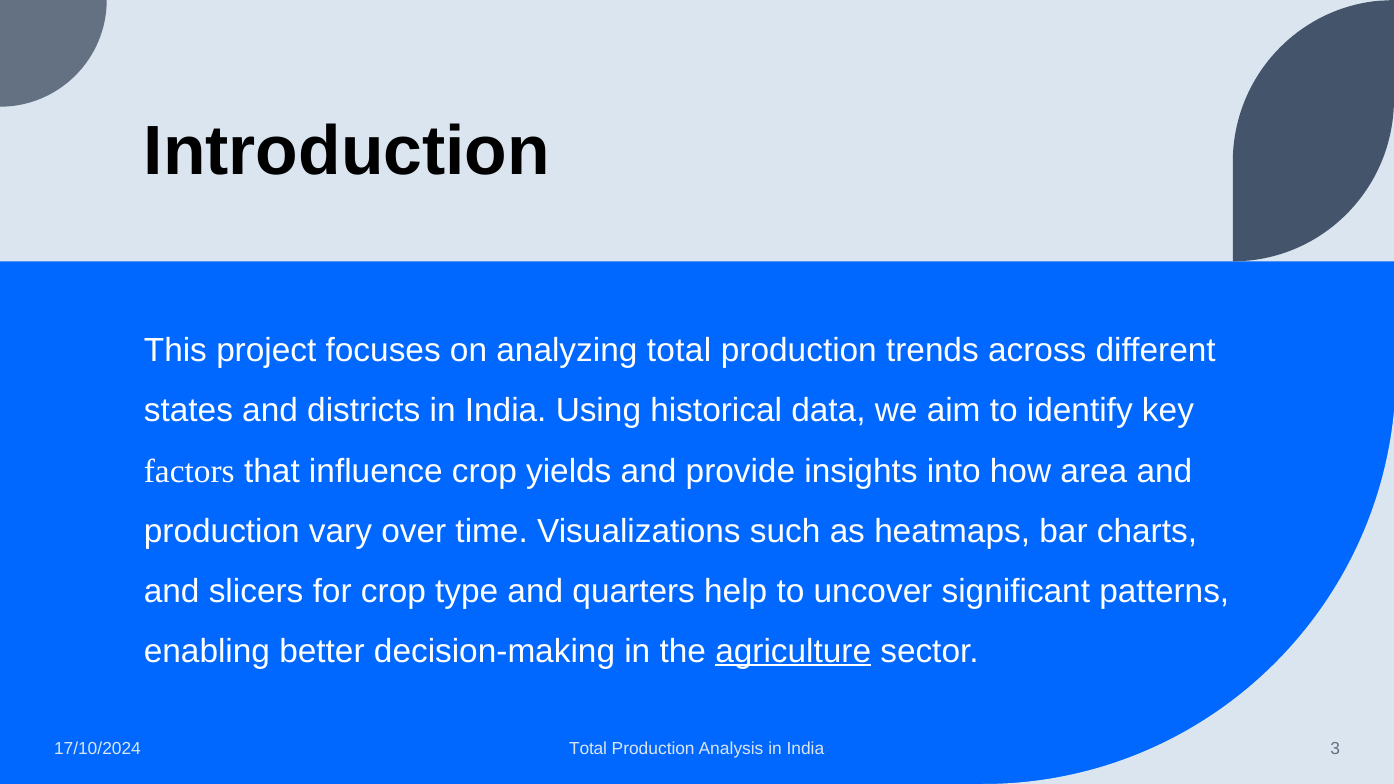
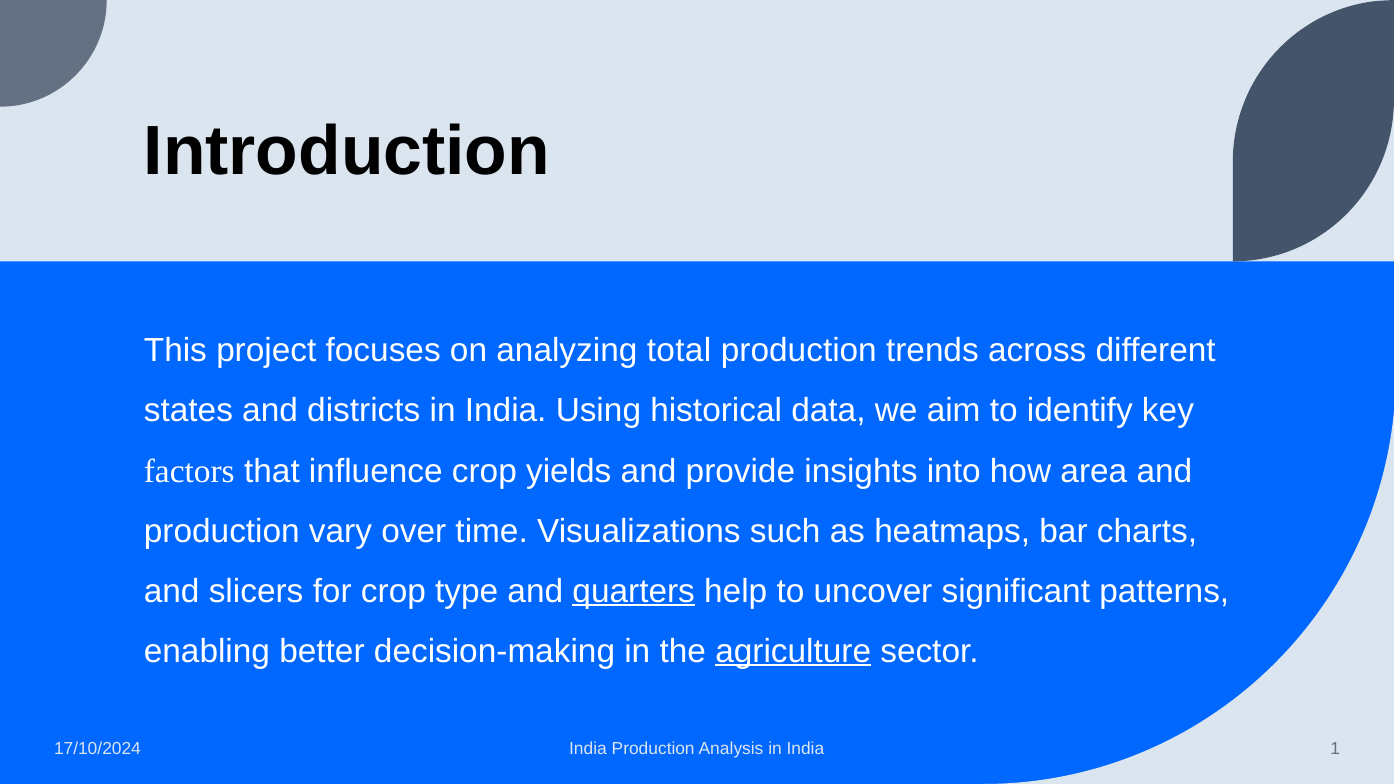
quarters underline: none -> present
17/10/2024 Total: Total -> India
3: 3 -> 1
